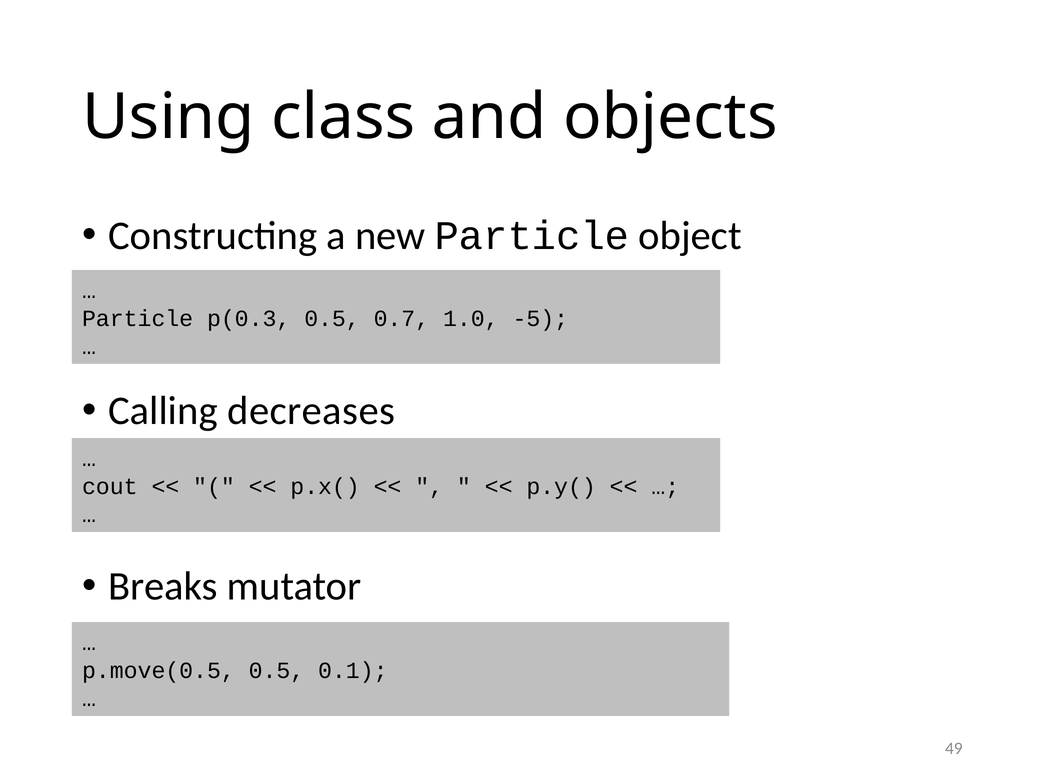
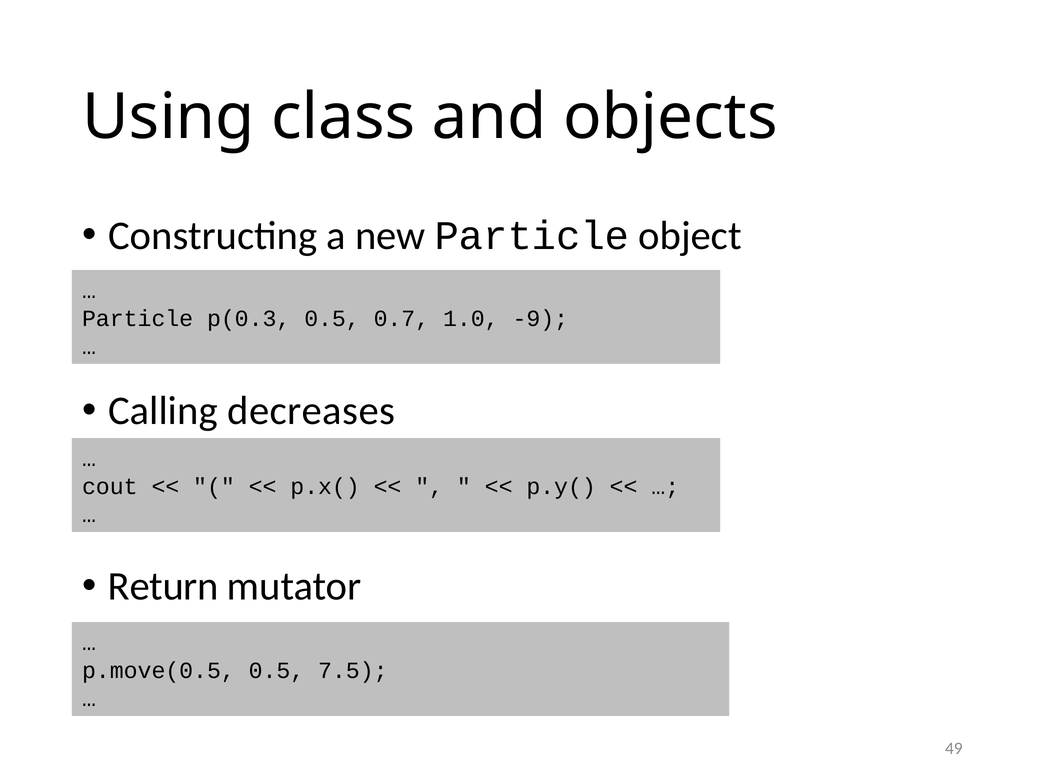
-5: -5 -> -9
Breaks: Breaks -> Return
0.1: 0.1 -> 7.5
